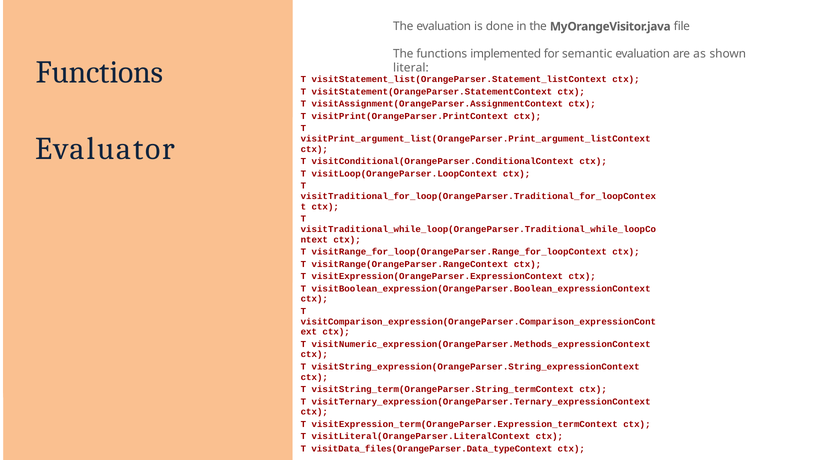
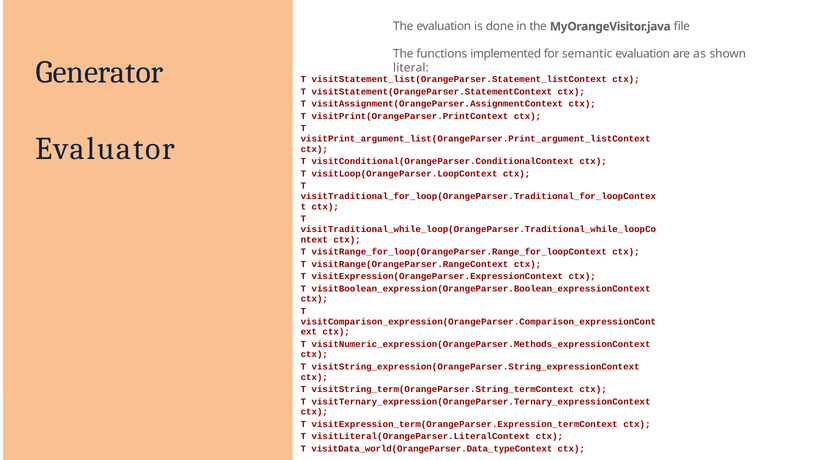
Functions at (99, 72): Functions -> Generator
visitData_files(OrangeParser.Data_typeContext: visitData_files(OrangeParser.Data_typeContext -> visitData_world(OrangeParser.Data_typeContext
